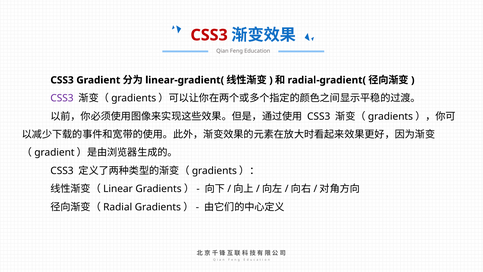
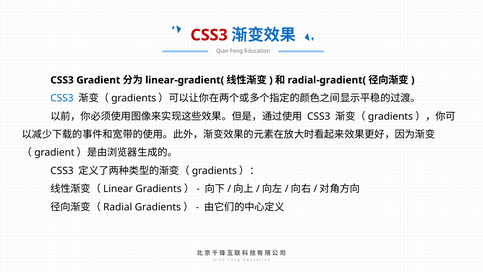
CSS3 at (62, 98) colour: purple -> blue
